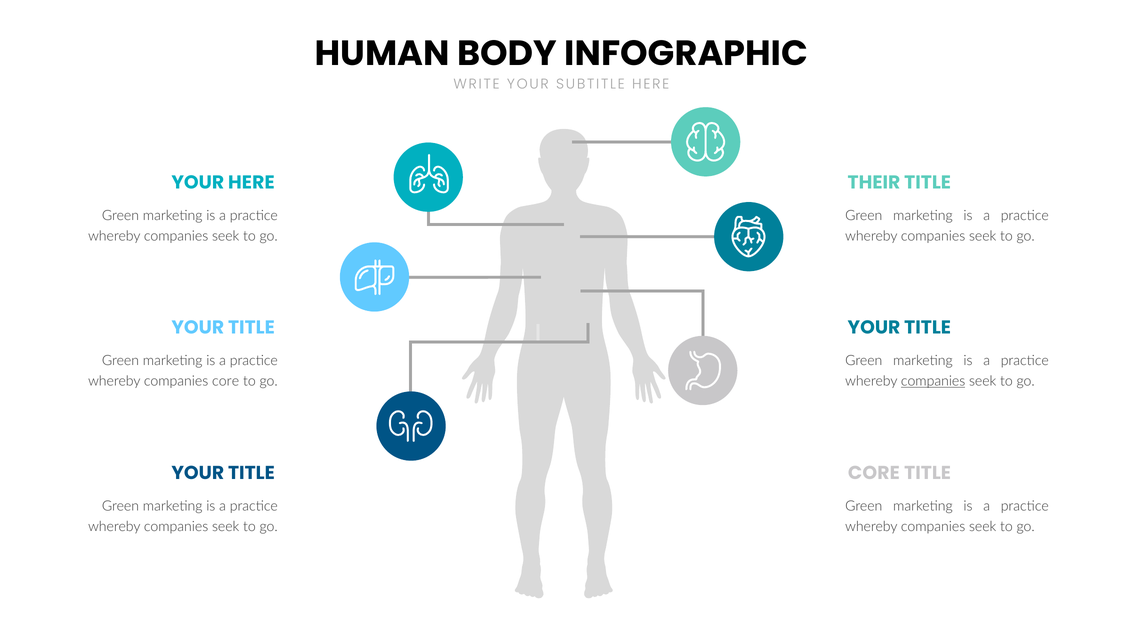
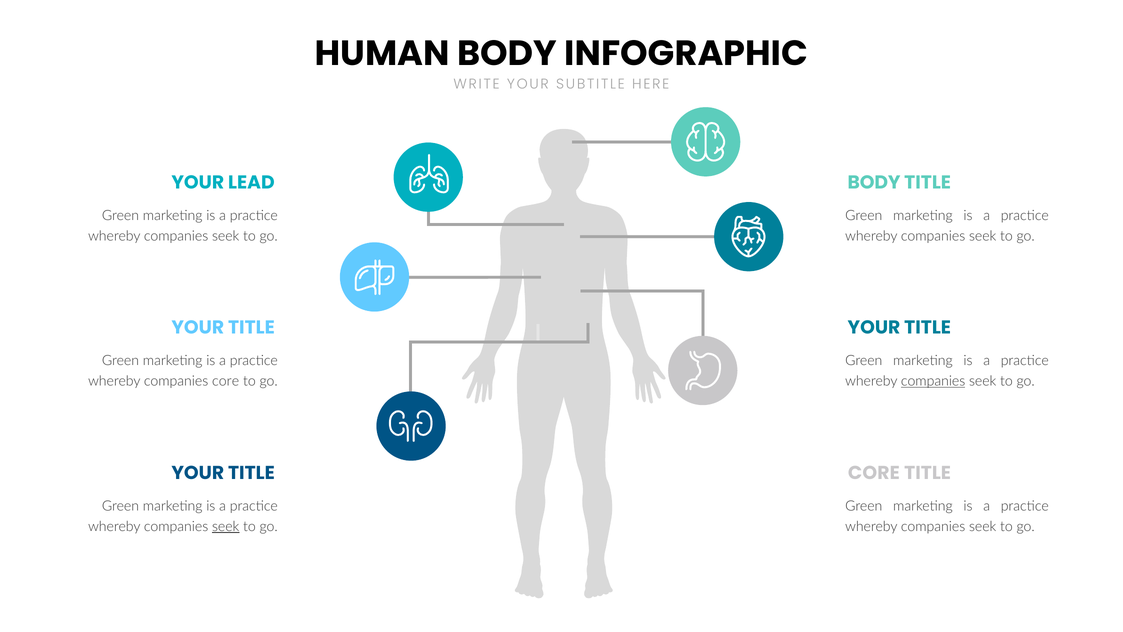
YOUR HERE: HERE -> LEAD
THEIR at (874, 182): THEIR -> BODY
seek at (226, 526) underline: none -> present
